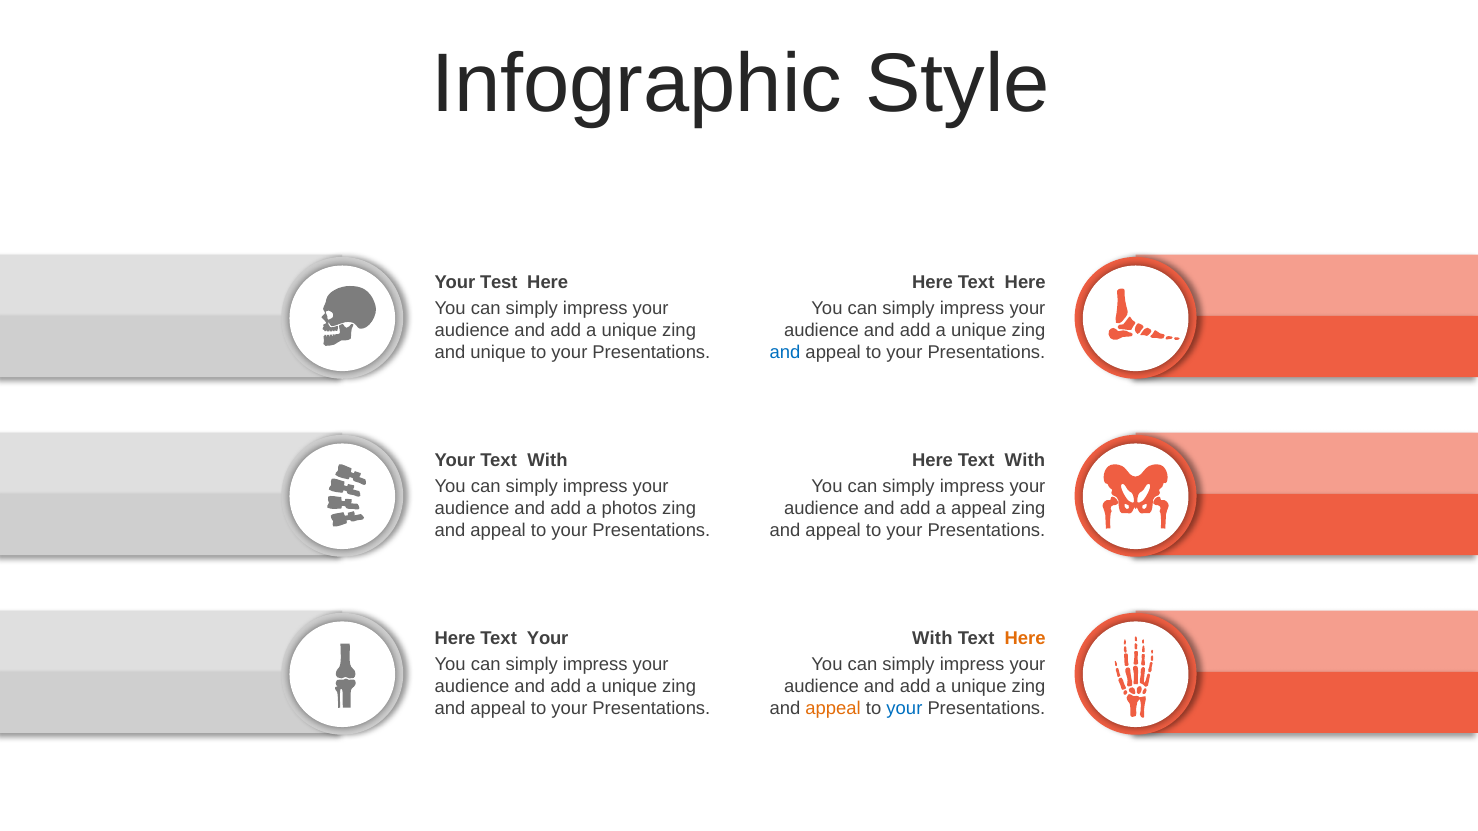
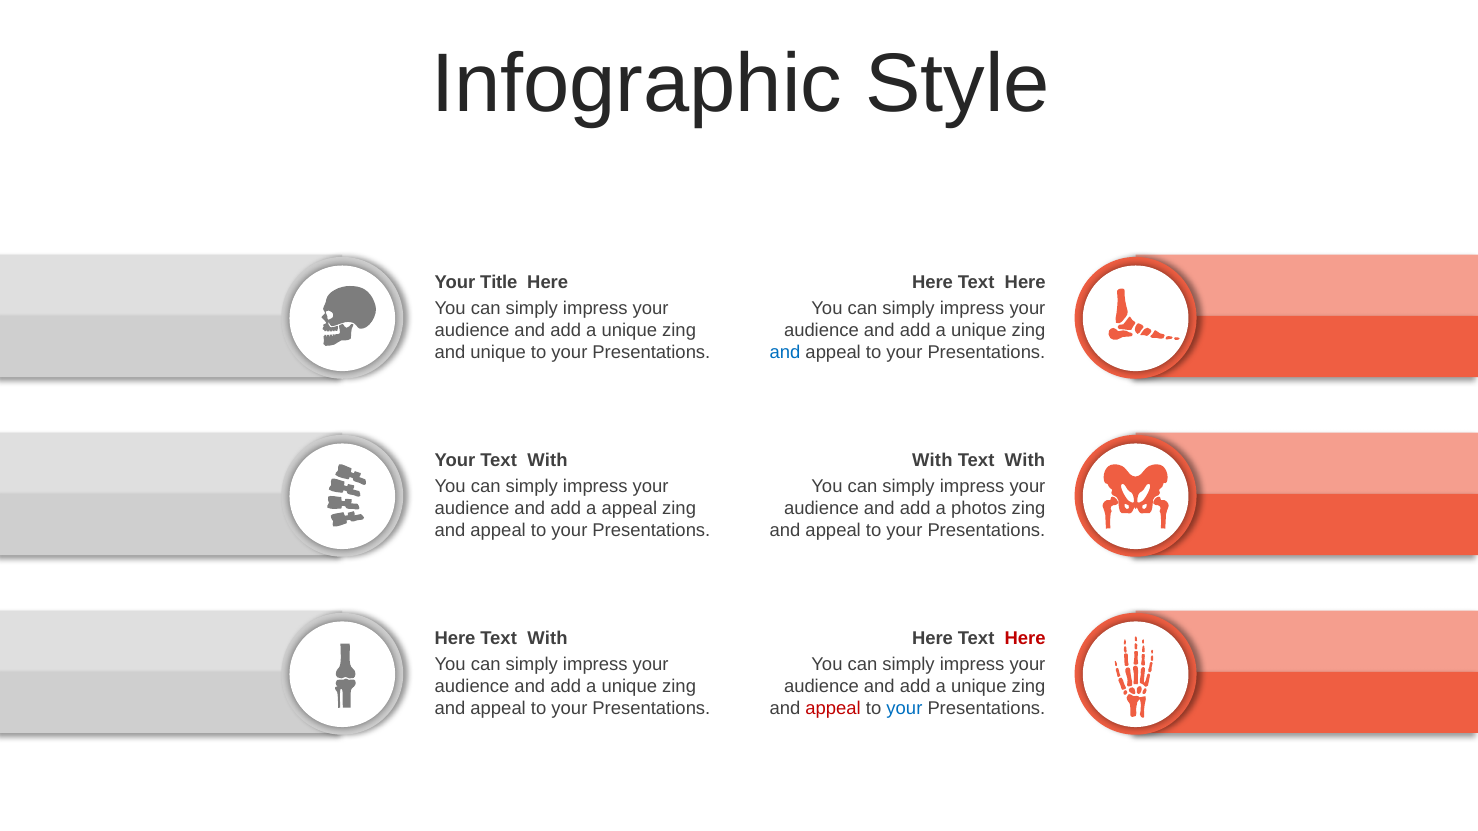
Test: Test -> Title
Here at (932, 461): Here -> With
a photos: photos -> appeal
a appeal: appeal -> photos
Your at (548, 639): Your -> With
With at (932, 639): With -> Here
Here at (1025, 639) colour: orange -> red
appeal at (833, 709) colour: orange -> red
